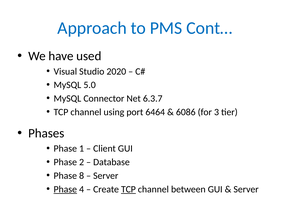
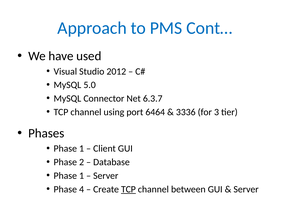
2020: 2020 -> 2012
6086: 6086 -> 3336
8 at (82, 175): 8 -> 1
Phase at (65, 189) underline: present -> none
